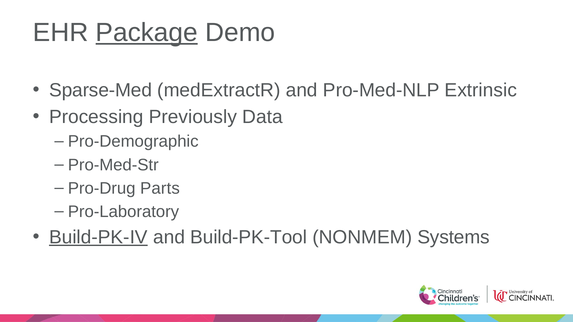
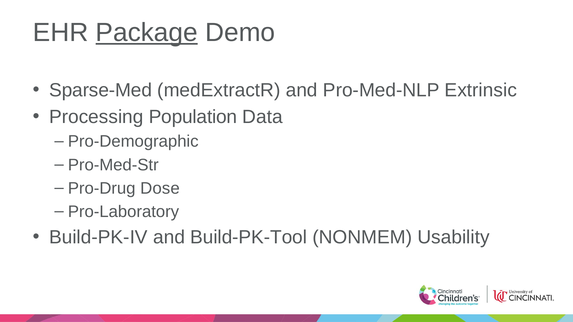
Previously: Previously -> Population
Parts: Parts -> Dose
Build-PK-IV underline: present -> none
Systems: Systems -> Usability
